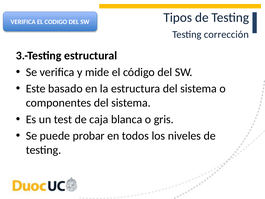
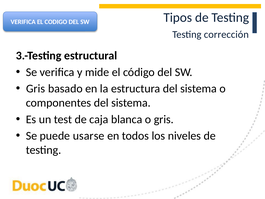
Este at (36, 89): Este -> Gris
probar: probar -> usarse
